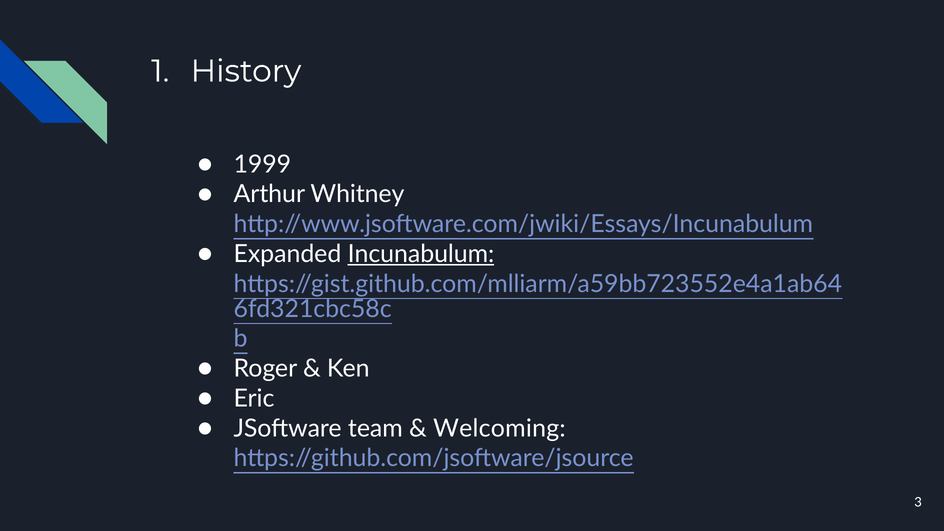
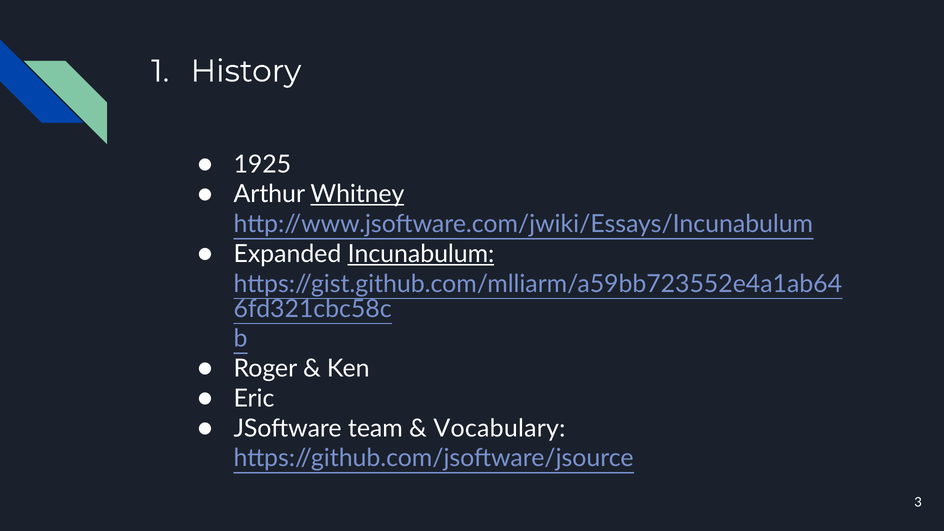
1999: 1999 -> 1925
Whitney underline: none -> present
Welcoming: Welcoming -> Vocabulary
